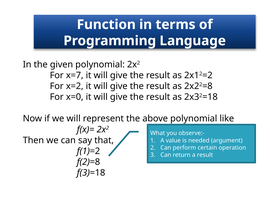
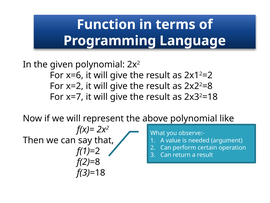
x=7: x=7 -> x=6
x=0: x=0 -> x=7
